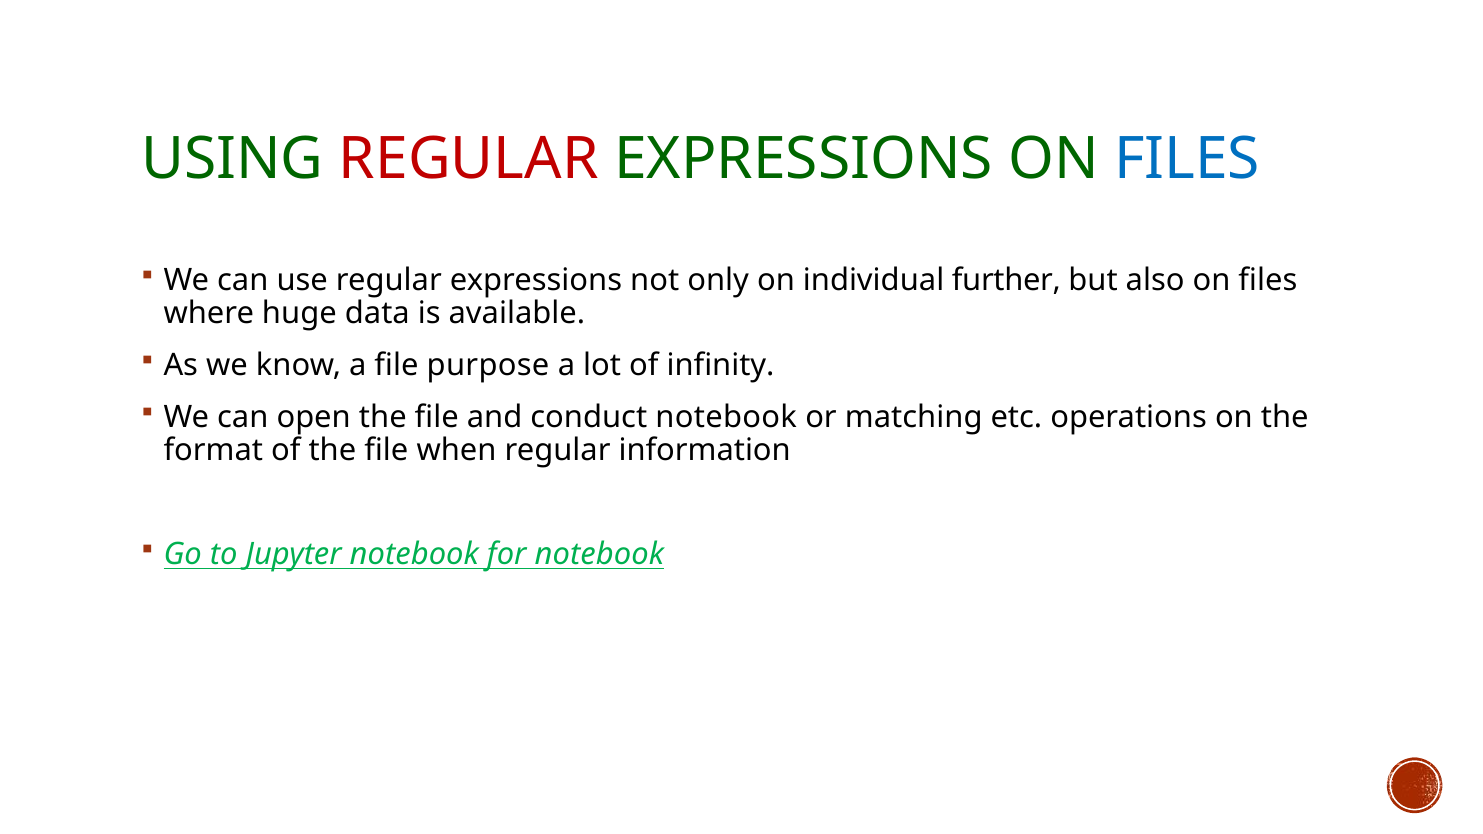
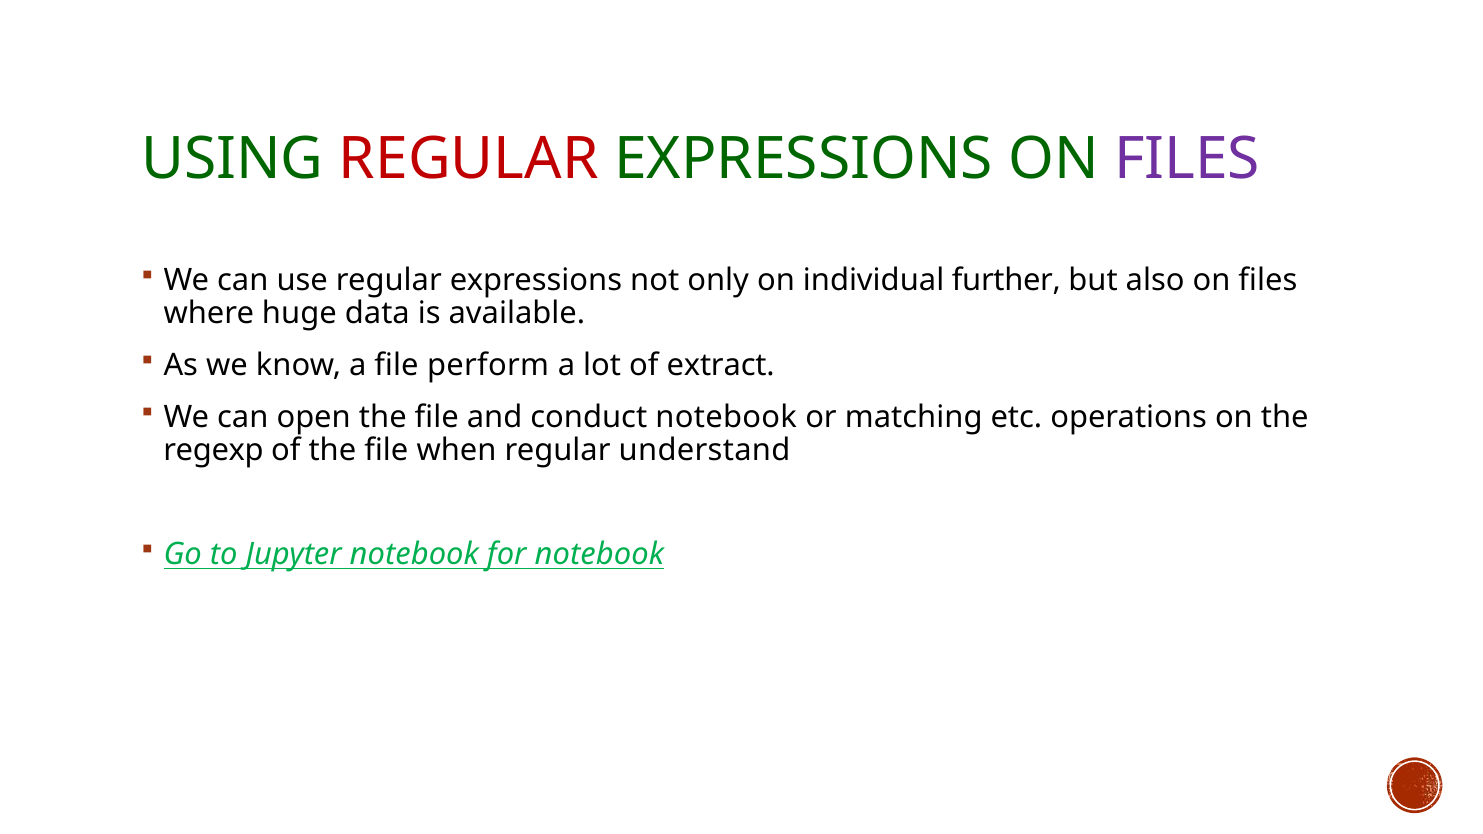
FILES at (1187, 159) colour: blue -> purple
purpose: purpose -> perform
infinity: infinity -> extract
format: format -> regexp
information: information -> understand
